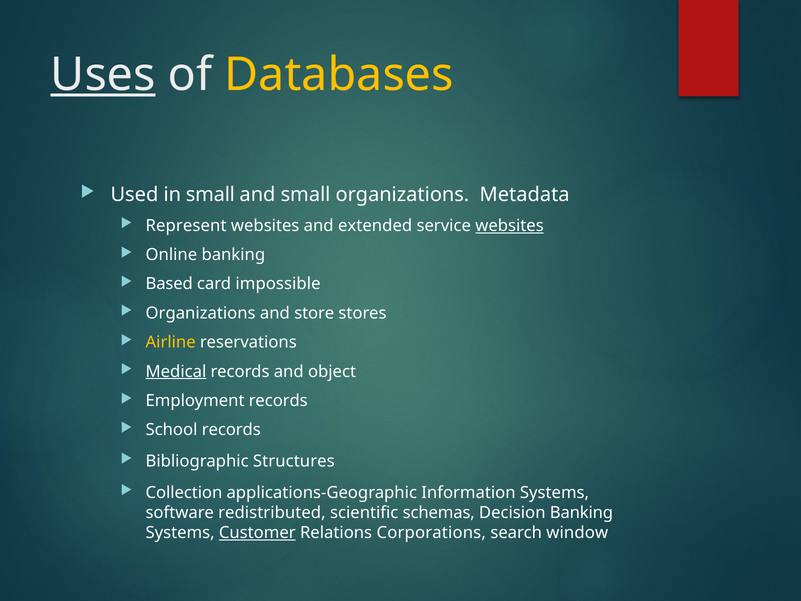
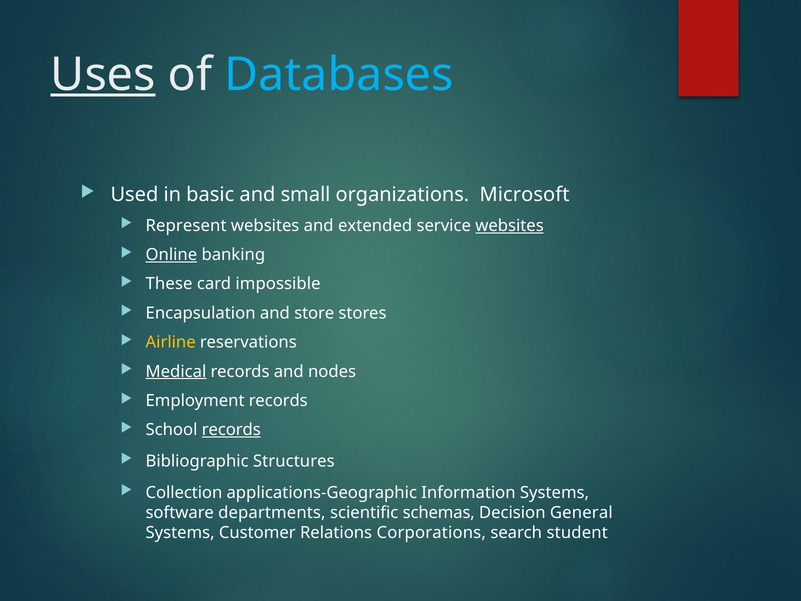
Databases colour: yellow -> light blue
in small: small -> basic
Metadata: Metadata -> Microsoft
Online underline: none -> present
Based: Based -> These
Organizations at (201, 313): Organizations -> Encapsulation
object: object -> nodes
records at (231, 430) underline: none -> present
redistributed: redistributed -> departments
Decision Banking: Banking -> General
Customer underline: present -> none
window: window -> student
